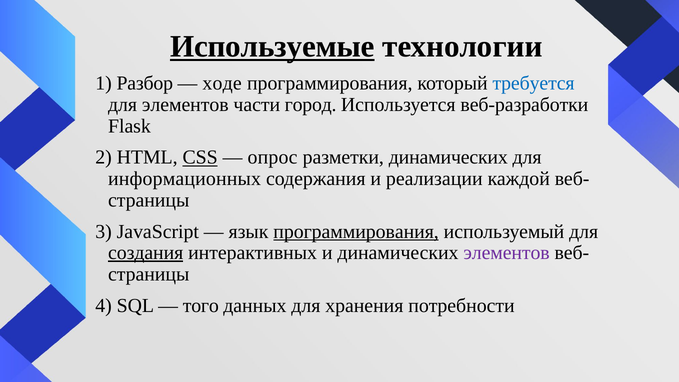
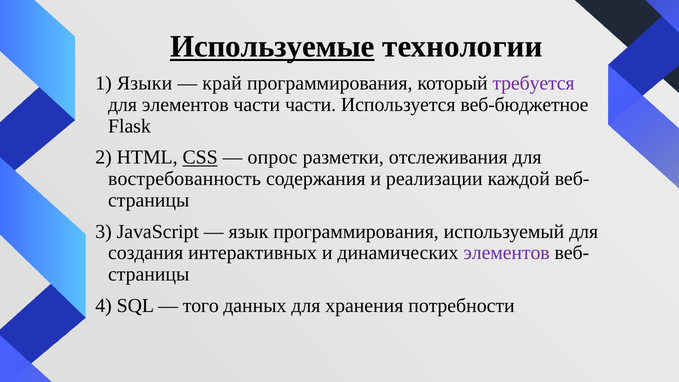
Разбор: Разбор -> Языки
ходе: ходе -> край
требуется colour: blue -> purple
части город: город -> части
веб-разработки: веб-разработки -> веб-бюджетное
разметки динамических: динамических -> отслеживания
информационных: информационных -> востребованность
программирования at (356, 231) underline: present -> none
создания underline: present -> none
